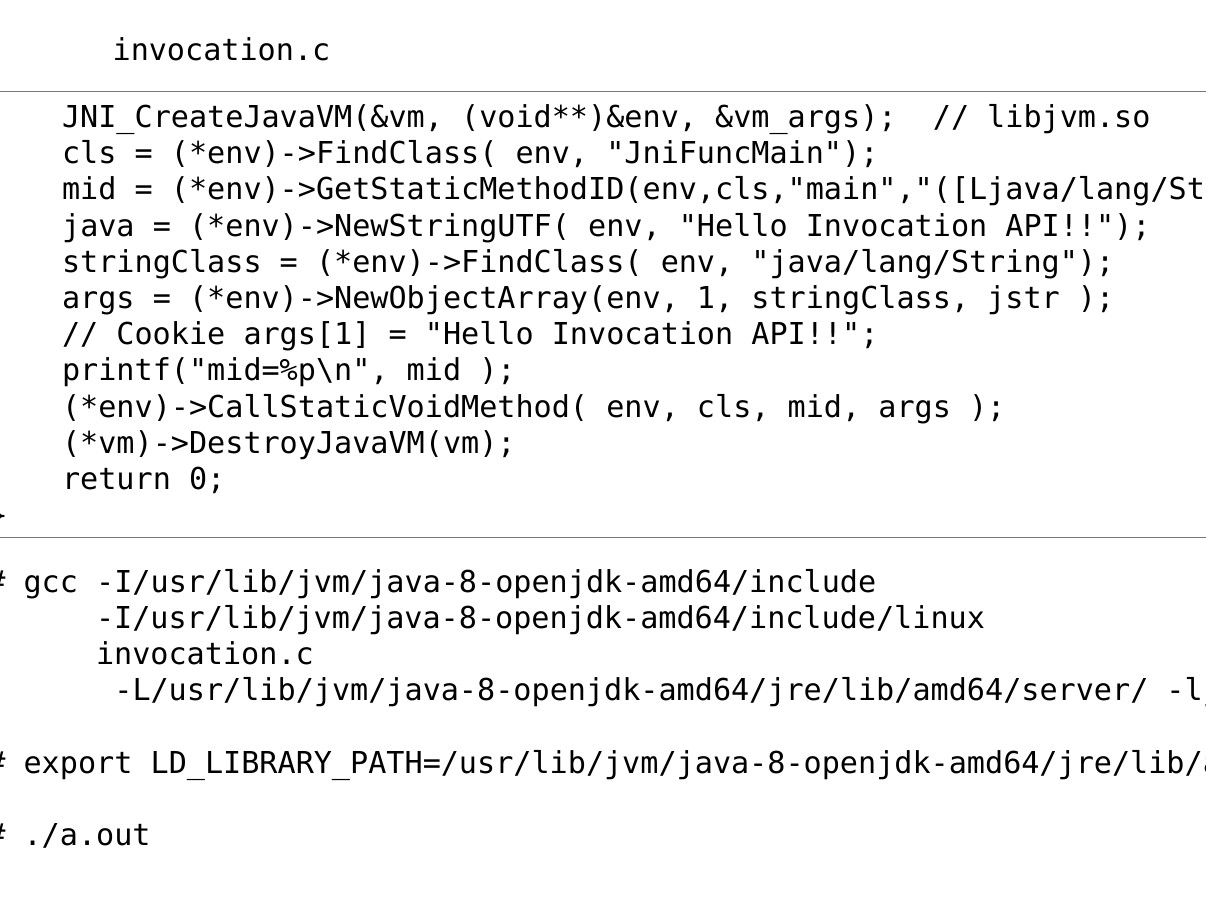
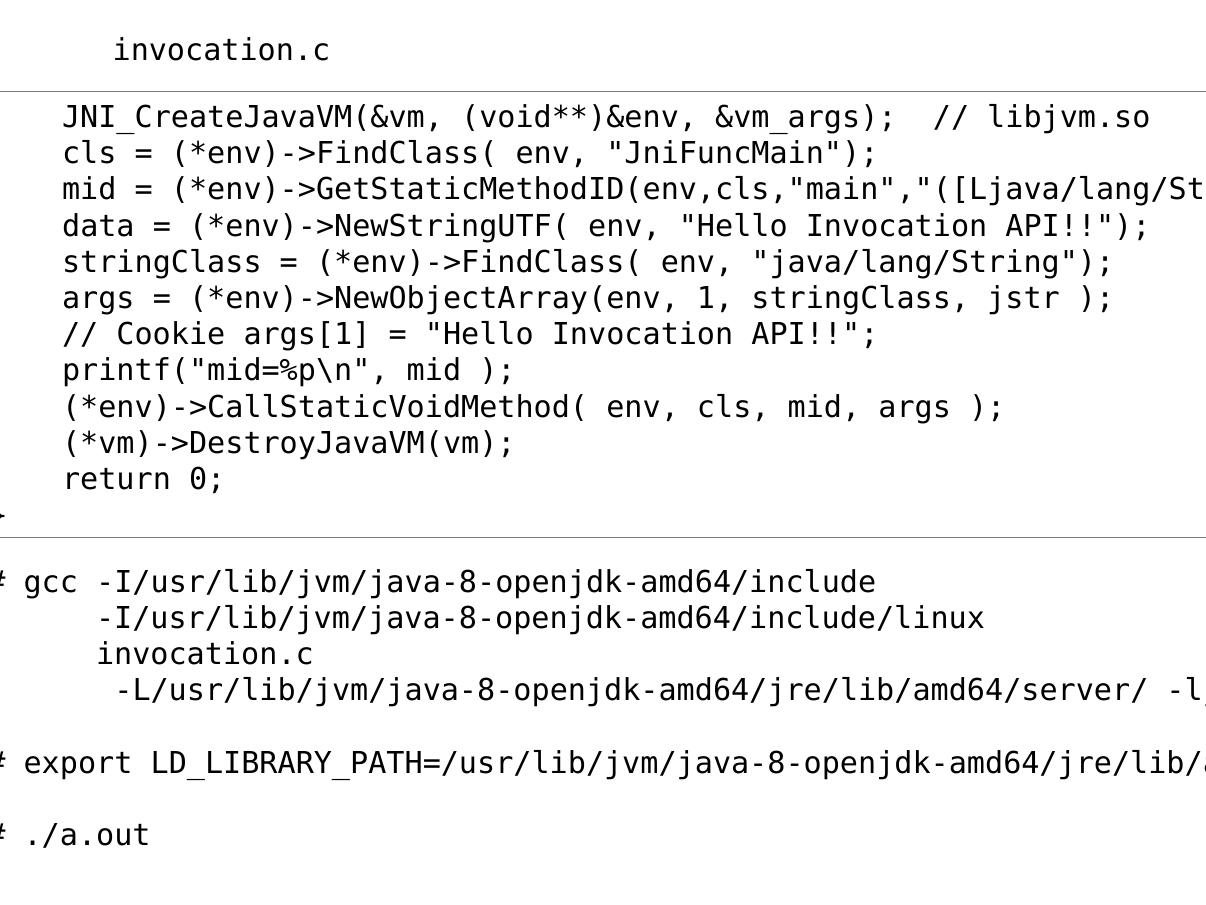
java: java -> data
